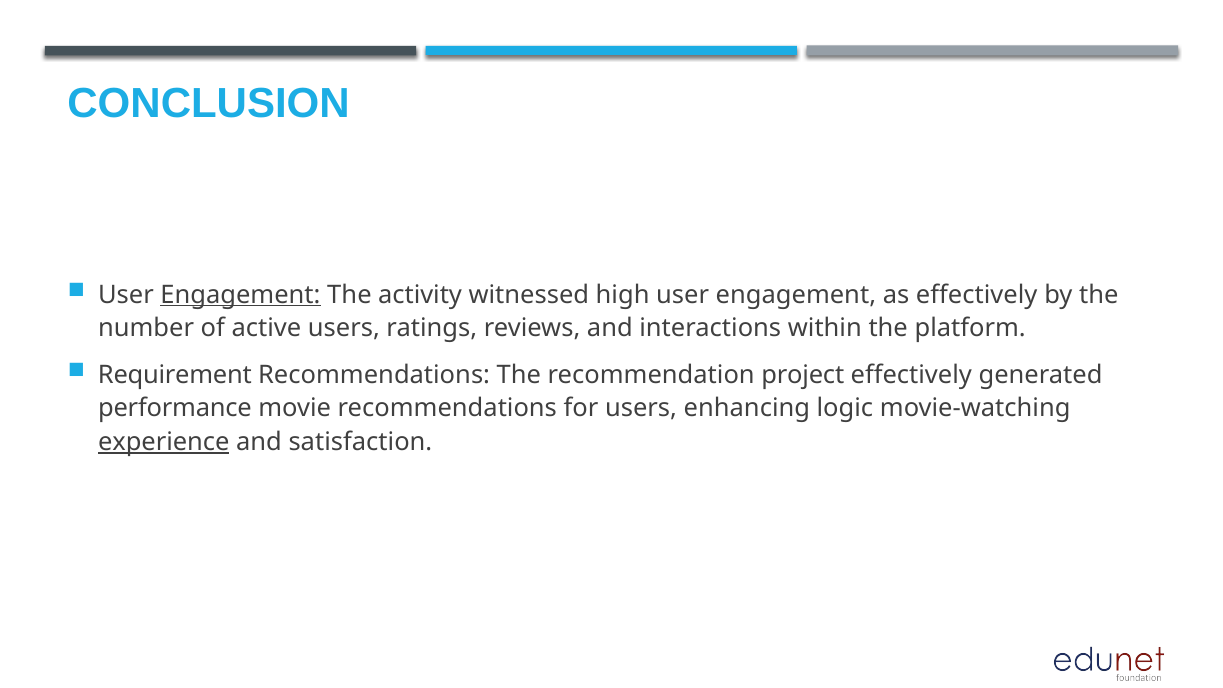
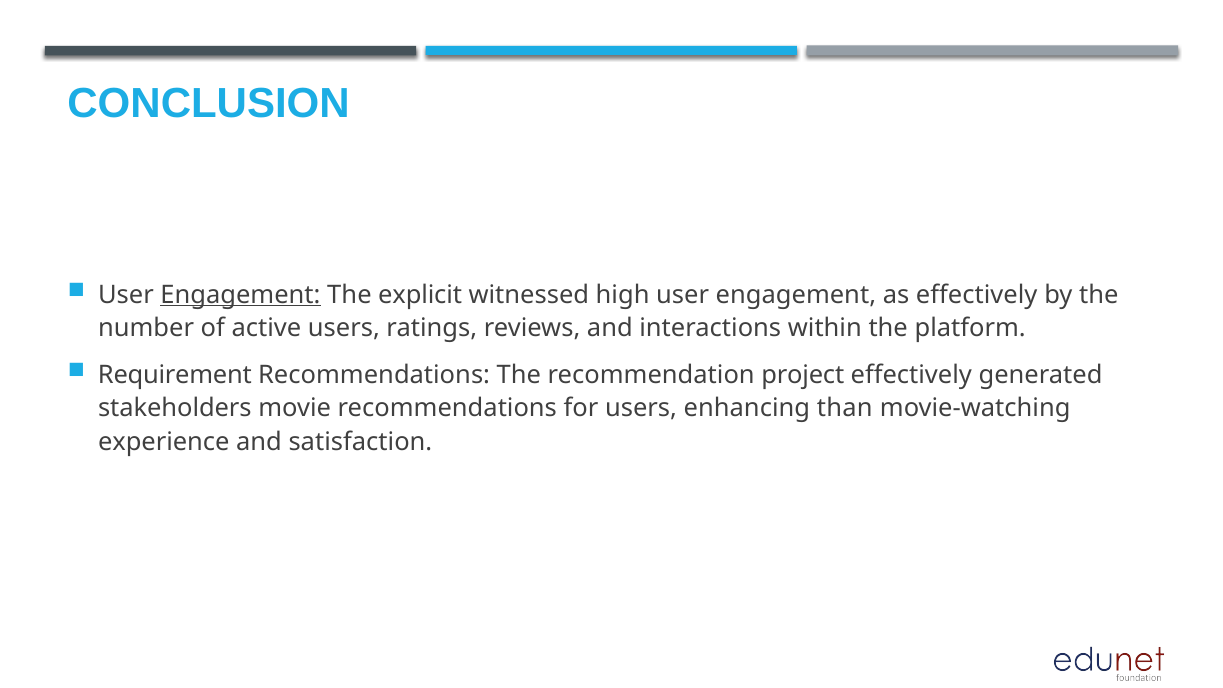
activity: activity -> explicit
performance: performance -> stakeholders
logic: logic -> than
experience underline: present -> none
